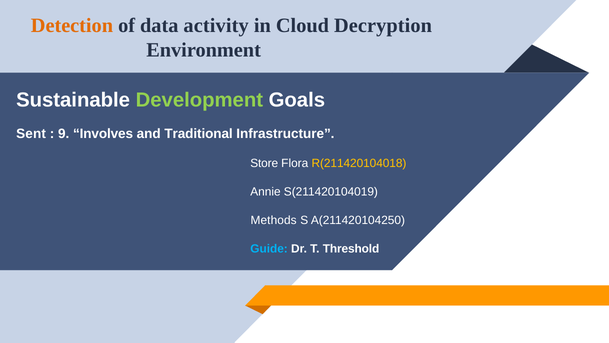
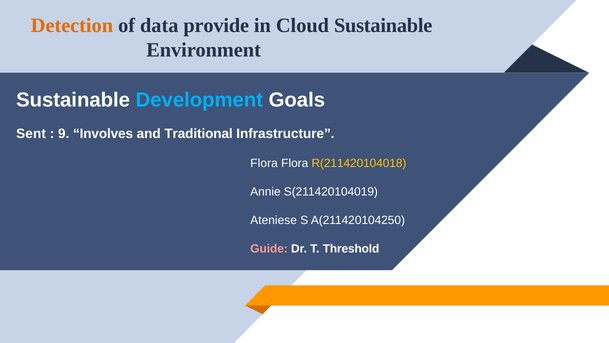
activity: activity -> provide
Cloud Decryption: Decryption -> Sustainable
Development colour: light green -> light blue
Store at (264, 163): Store -> Flora
Methods: Methods -> Ateniese
Guide colour: light blue -> pink
